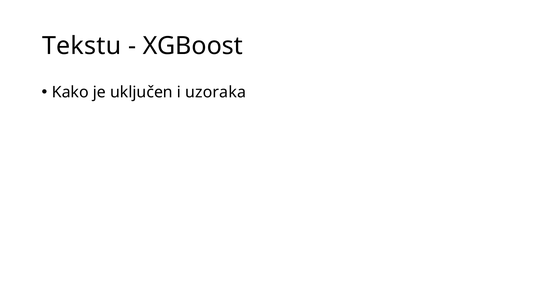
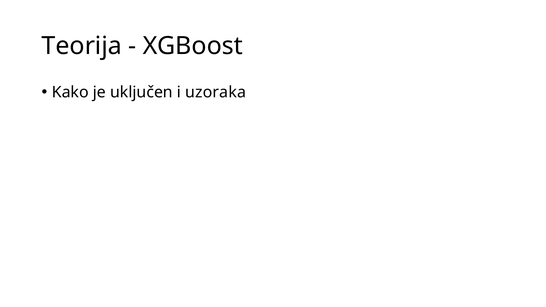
Tekstu: Tekstu -> Teorija
